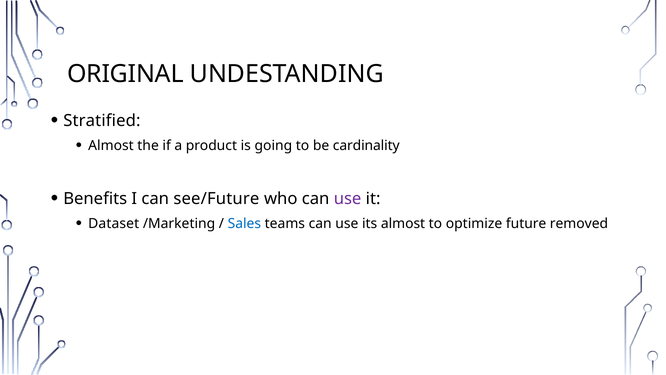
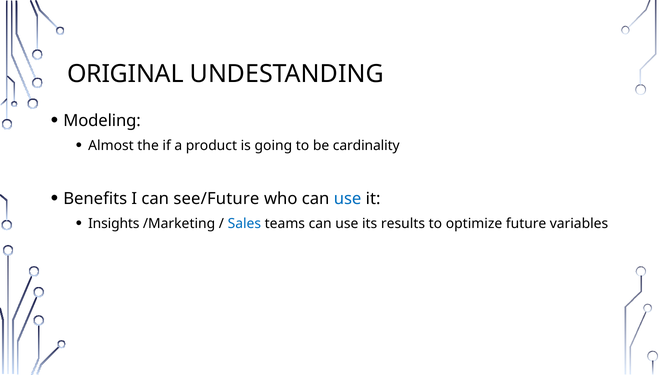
Stratified: Stratified -> Modeling
use at (348, 198) colour: purple -> blue
Dataset: Dataset -> Insights
its almost: almost -> results
removed: removed -> variables
